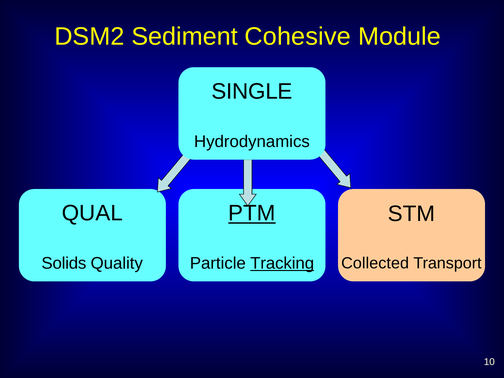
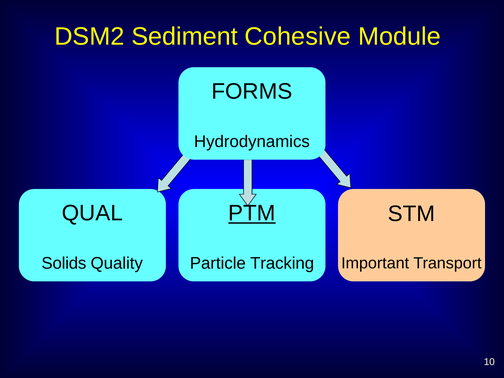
SINGLE: SINGLE -> FORMS
Tracking underline: present -> none
Collected: Collected -> Important
